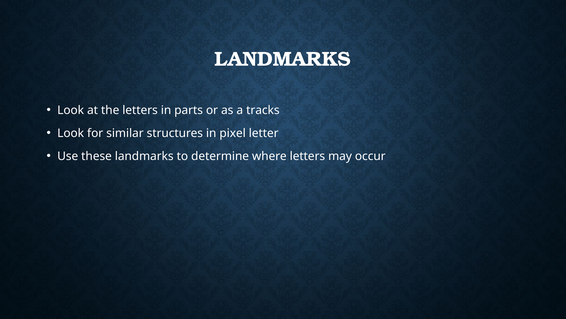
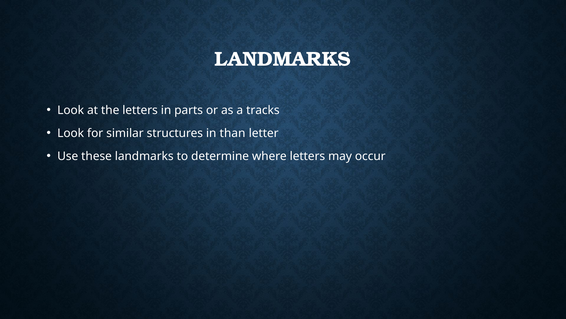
pixel: pixel -> than
